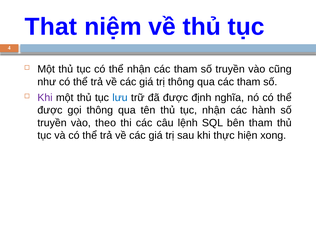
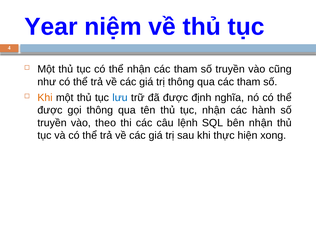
That: That -> Year
Khi at (45, 98) colour: purple -> orange
bên tham: tham -> nhận
